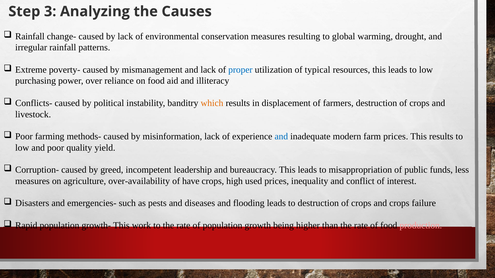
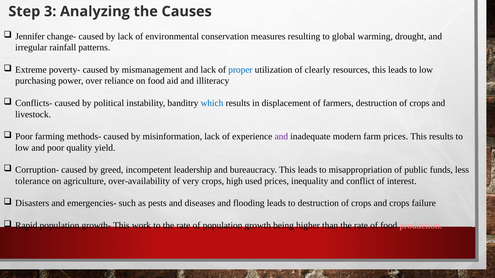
Rainfall at (30, 37): Rainfall -> Jennifer
typical: typical -> clearly
which colour: orange -> blue
and at (281, 137) colour: blue -> purple
measures at (32, 181): measures -> tolerance
have: have -> very
